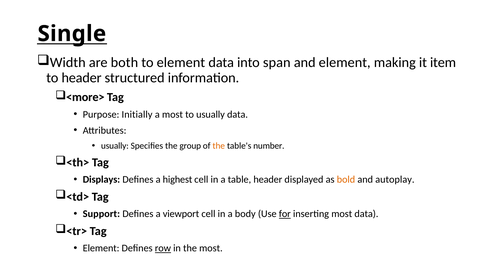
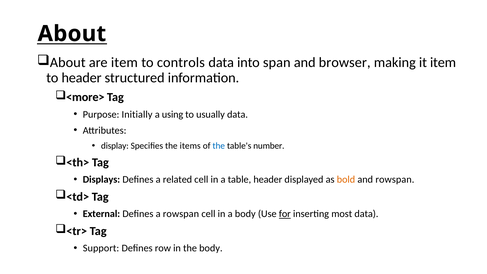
Single at (72, 34): Single -> About
Width at (68, 63): Width -> About
are both: both -> item
to element: element -> controls
and element: element -> browser
a most: most -> using
usually at (115, 146): usually -> display
group: group -> items
the at (219, 146) colour: orange -> blue
highest: highest -> related
and autoplay: autoplay -> rowspan
Support: Support -> External
a viewport: viewport -> rowspan
Element at (101, 248): Element -> Support
row underline: present -> none
the most: most -> body
